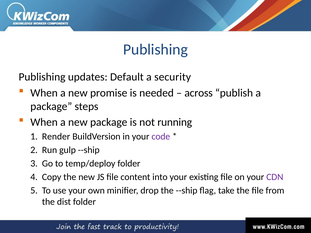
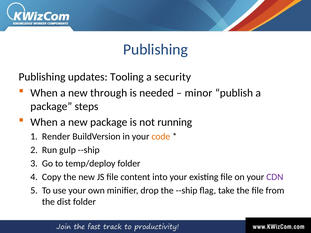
Default: Default -> Tooling
promise: promise -> through
across: across -> minor
code colour: purple -> orange
